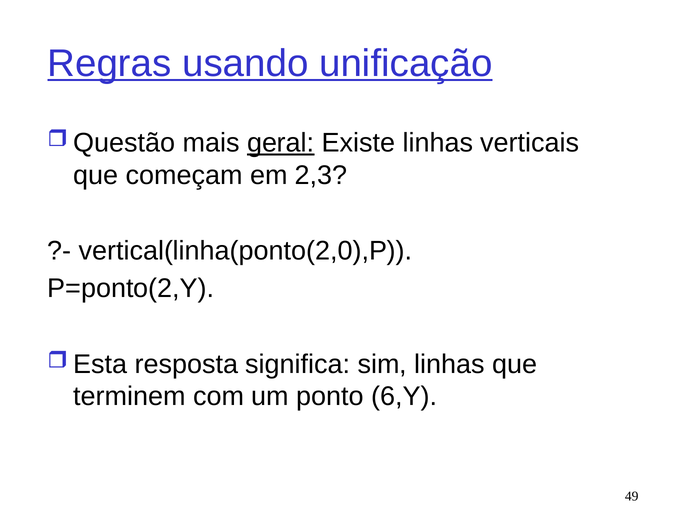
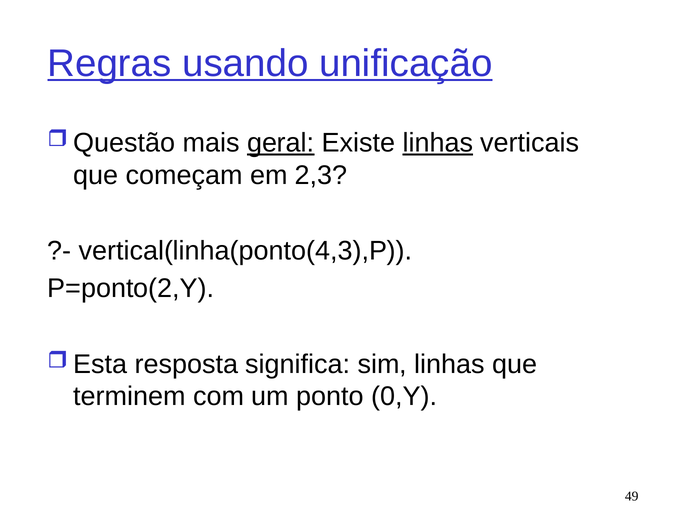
linhas at (438, 143) underline: none -> present
vertical(linha(ponto(2,0),P: vertical(linha(ponto(2,0),P -> vertical(linha(ponto(4,3),P
6,Y: 6,Y -> 0,Y
